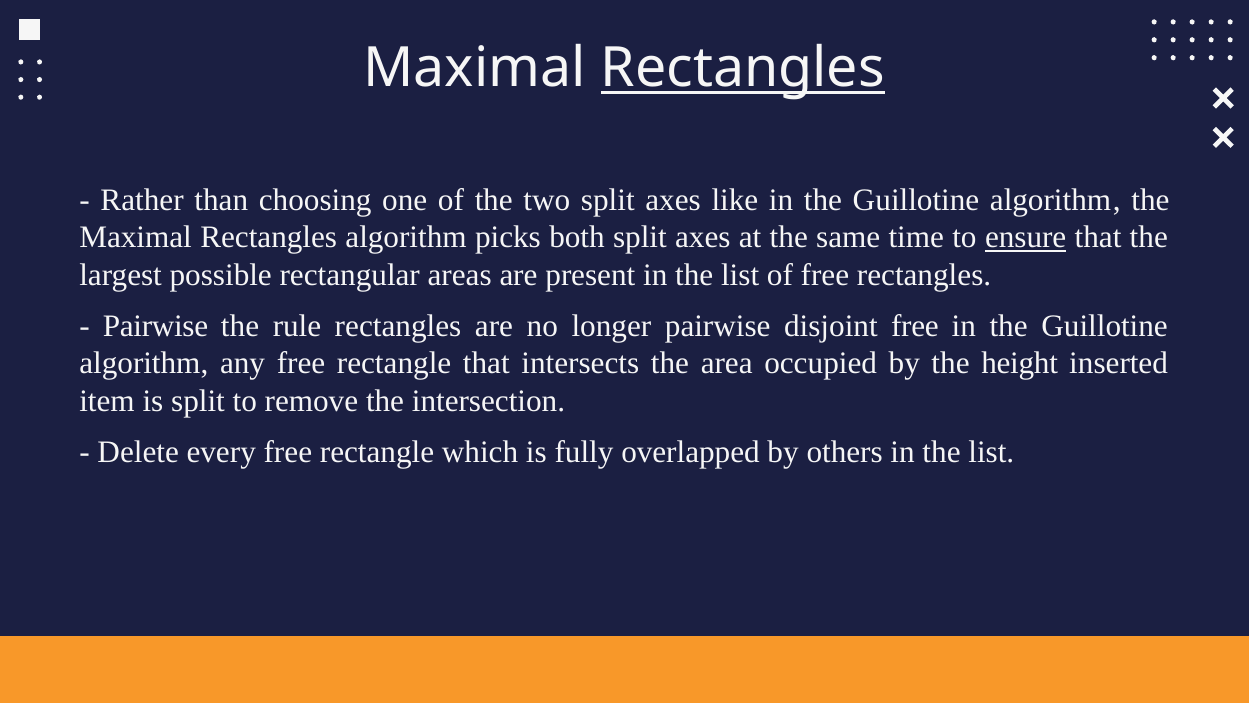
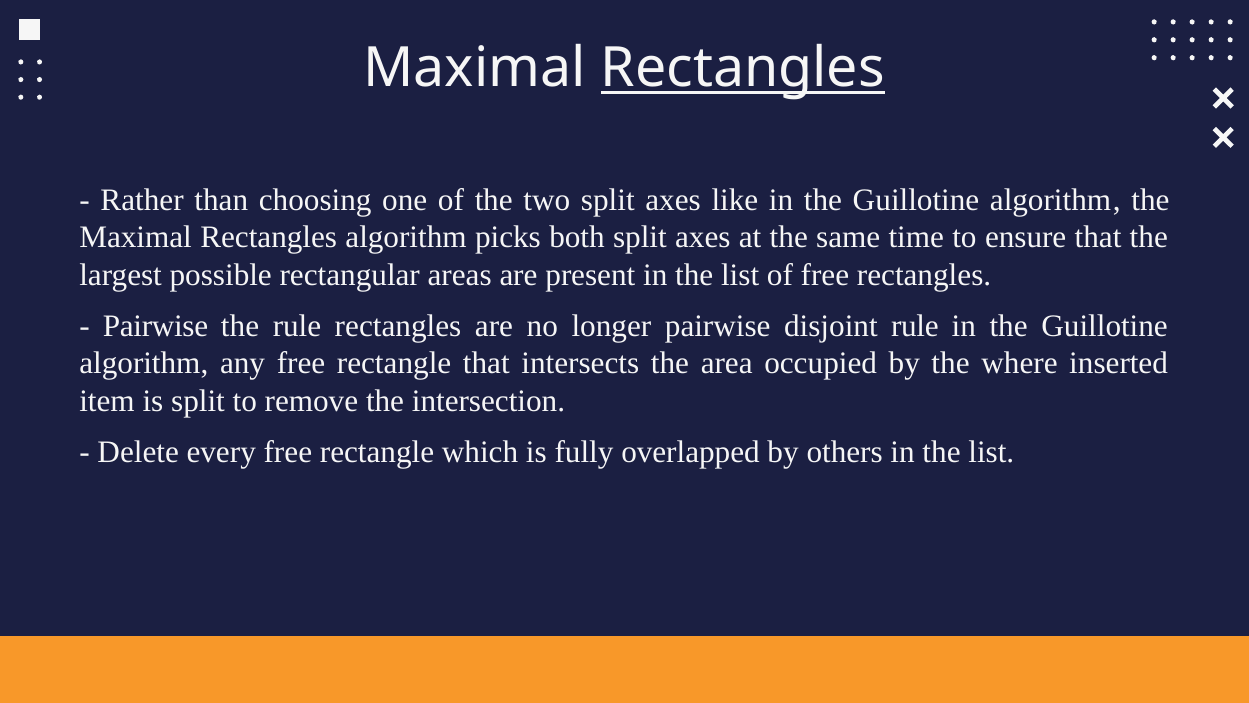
ensure underline: present -> none
disjoint free: free -> rule
height: height -> where
